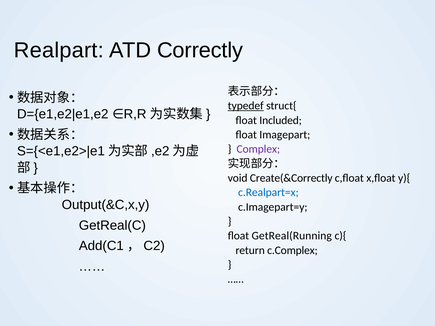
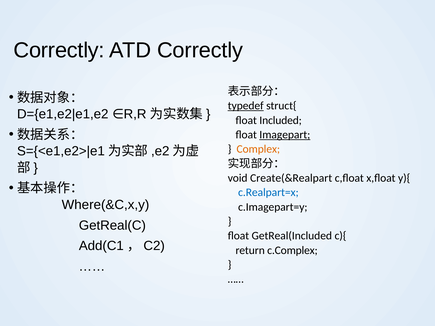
Realpart at (59, 50): Realpart -> Correctly
Imagepart underline: none -> present
Complex colour: purple -> orange
Create(&Correctly: Create(&Correctly -> Create(&Realpart
Output(&C,x,y: Output(&C,x,y -> Where(&C,x,y
GetReal(Running: GetReal(Running -> GetReal(Included
